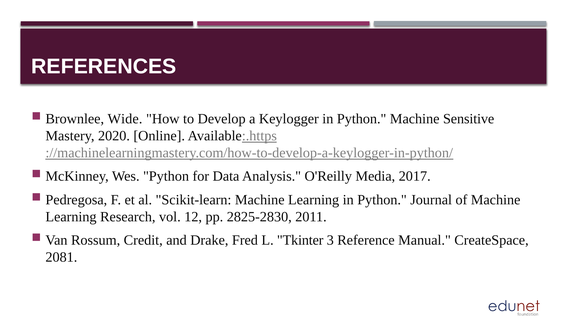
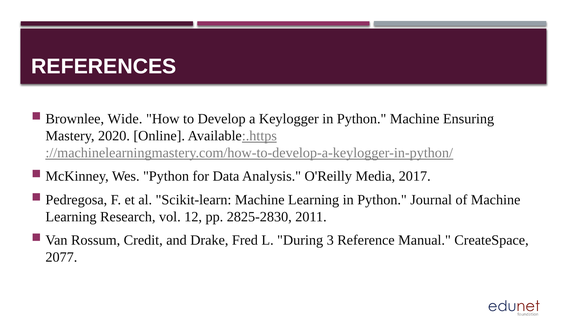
Sensitive: Sensitive -> Ensuring
Tkinter: Tkinter -> During
2081: 2081 -> 2077
